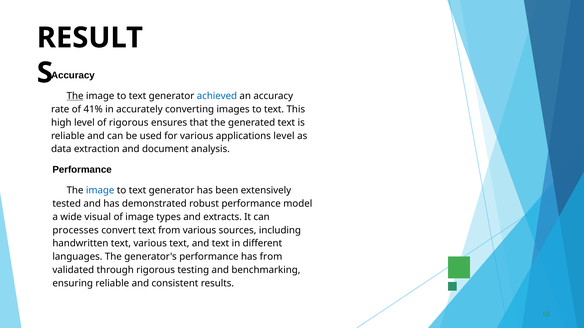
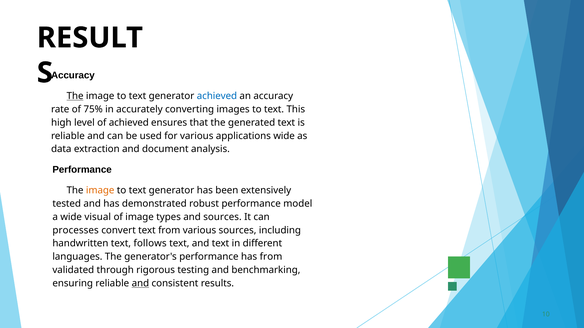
41%: 41% -> 75%
of rigorous: rigorous -> achieved
applications level: level -> wide
image at (100, 191) colour: blue -> orange
and extracts: extracts -> sources
text various: various -> follows
and at (140, 284) underline: none -> present
